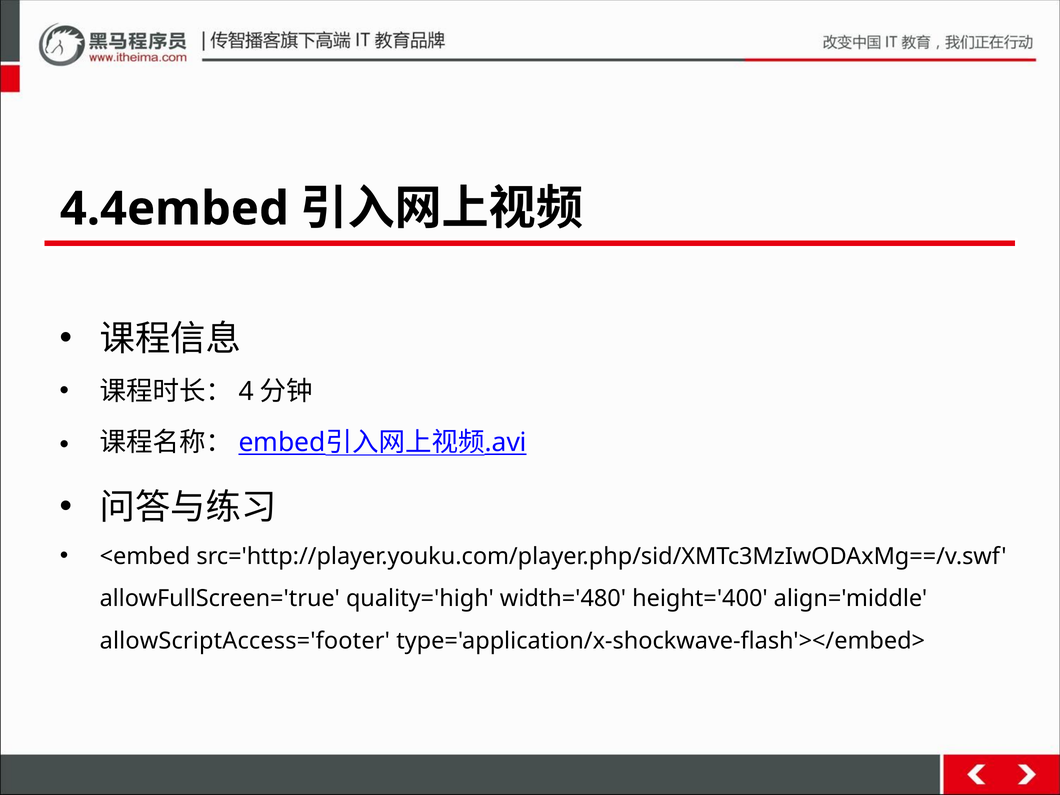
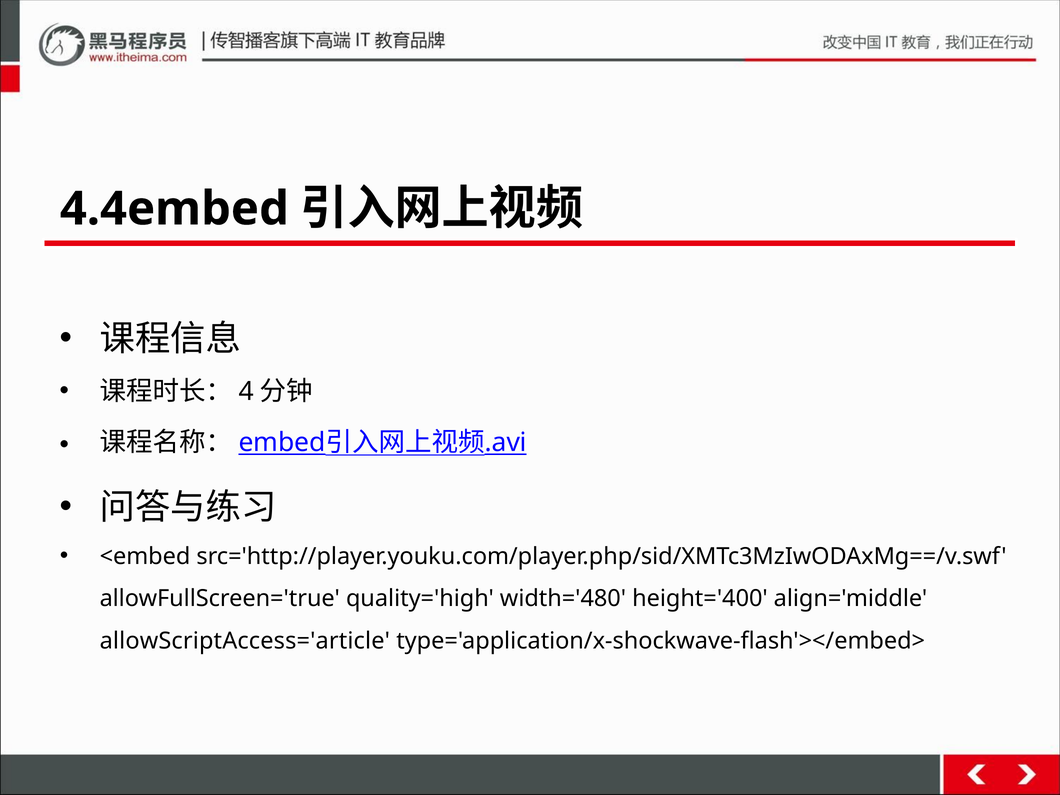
allowScriptAccess='footer: allowScriptAccess='footer -> allowScriptAccess='article
